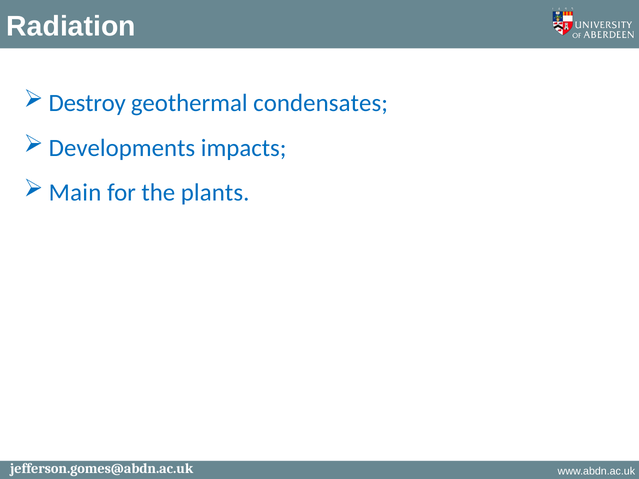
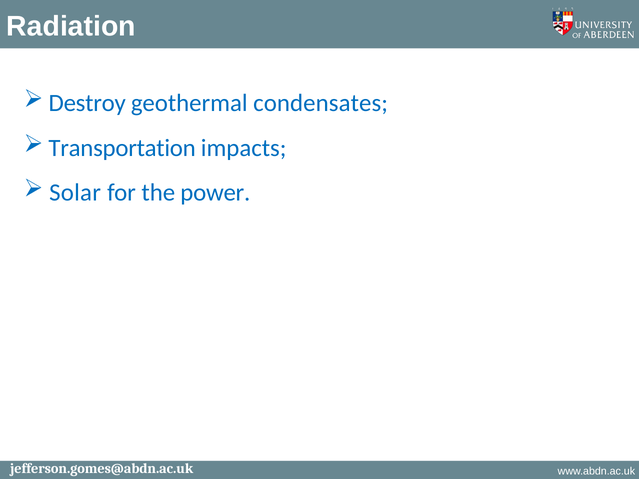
Developments: Developments -> Transportation
Main: Main -> Solar
plants: plants -> power
